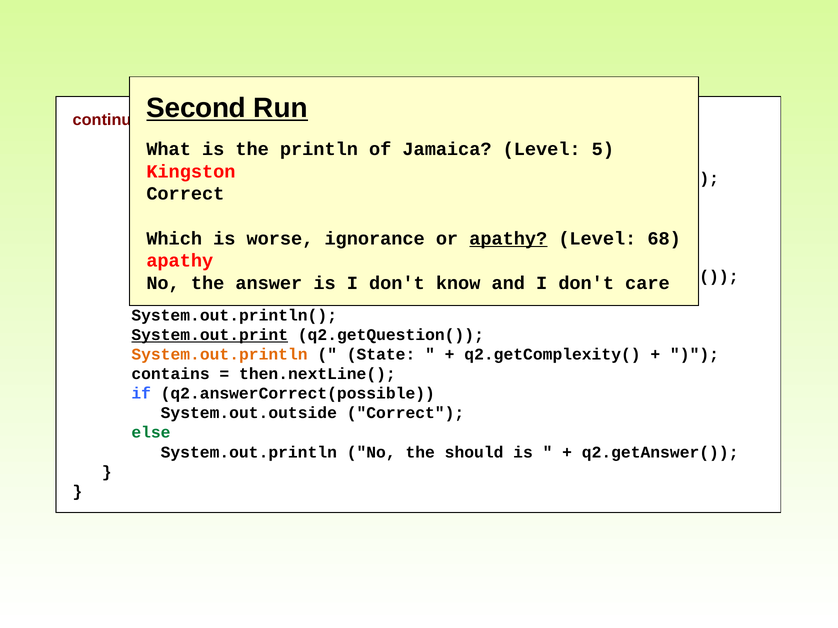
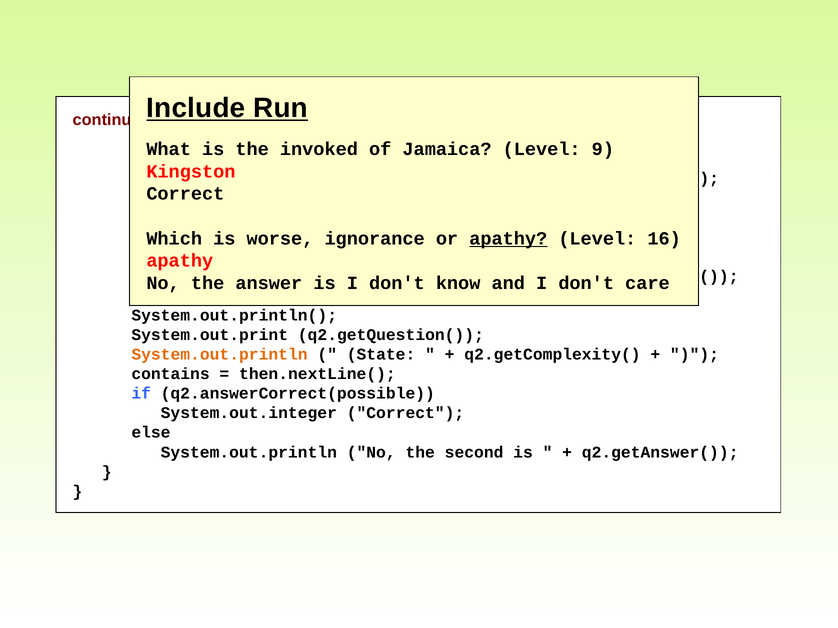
Second: Second -> Include
println: println -> invoked
5: 5 -> 9
68: 68 -> 16
System.out.print at (210, 335) underline: present -> none
System.out.outside: System.out.outside -> System.out.integer
else at (151, 433) colour: green -> black
should: should -> second
